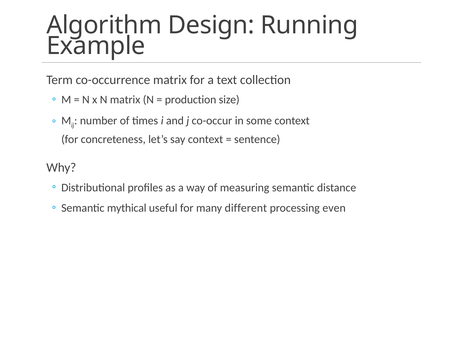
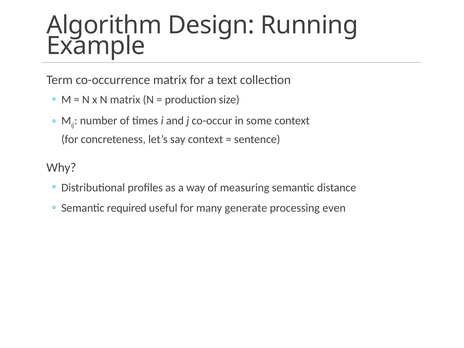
mythical: mythical -> required
different: different -> generate
